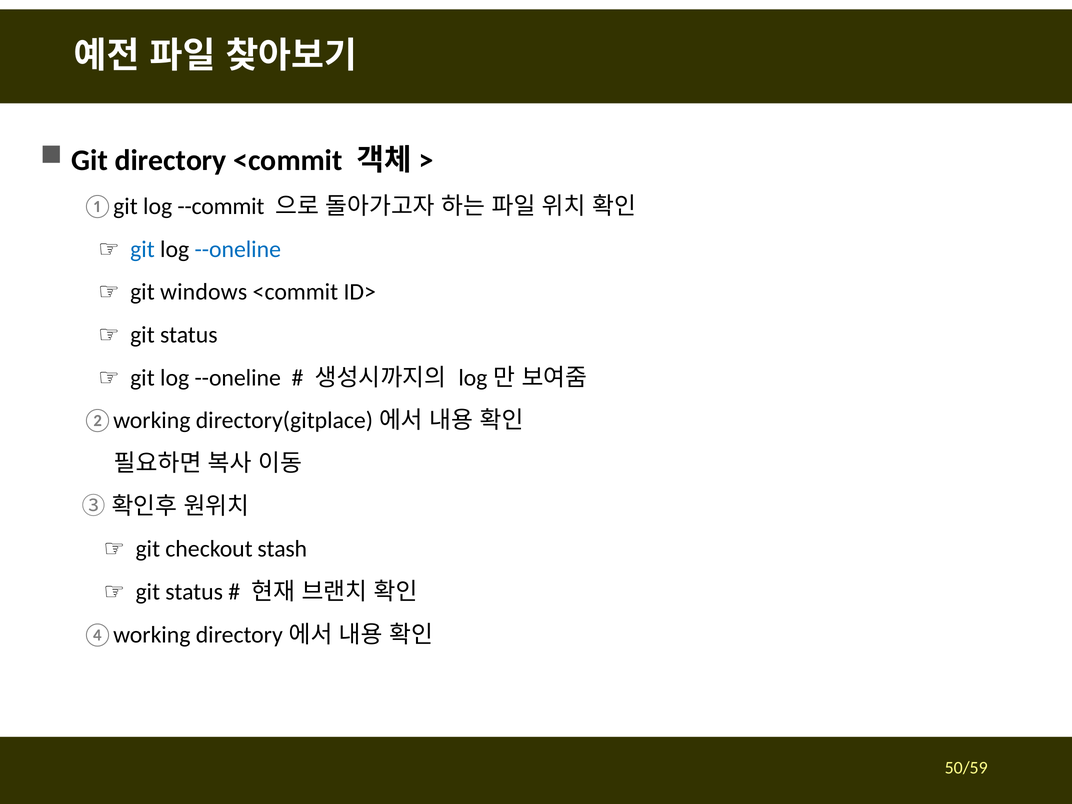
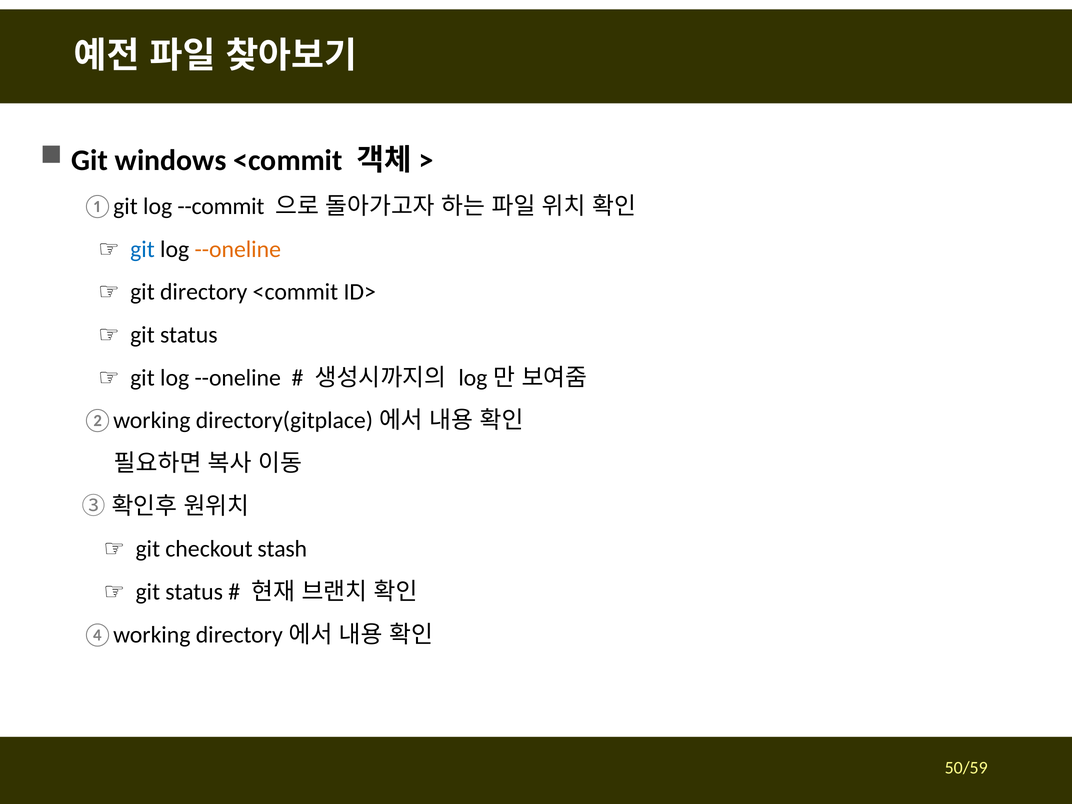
directory: directory -> windows
--oneline at (238, 249) colour: blue -> orange
windows: windows -> directory
